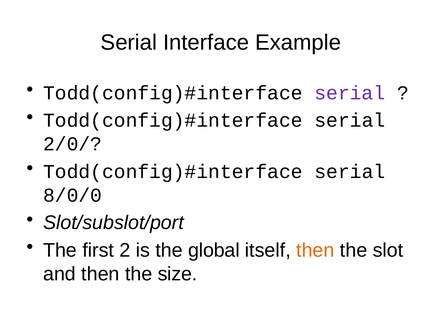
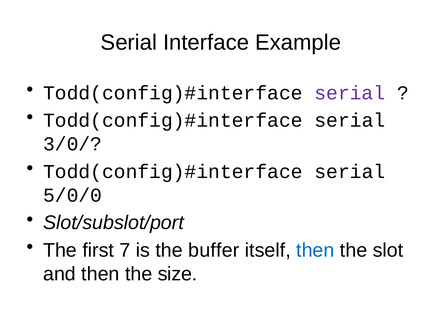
2/0/: 2/0/ -> 3/0/
8/0/0: 8/0/0 -> 5/0/0
2: 2 -> 7
global: global -> buffer
then at (315, 250) colour: orange -> blue
